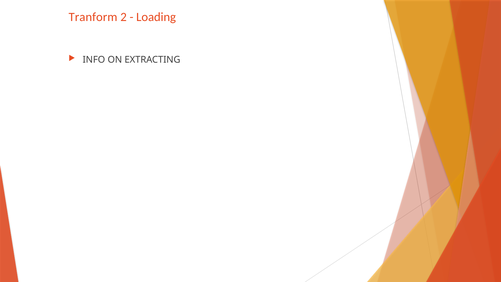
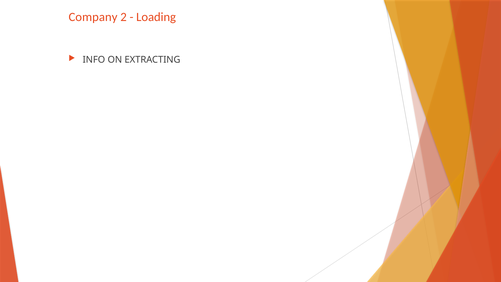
Tranform: Tranform -> Company
